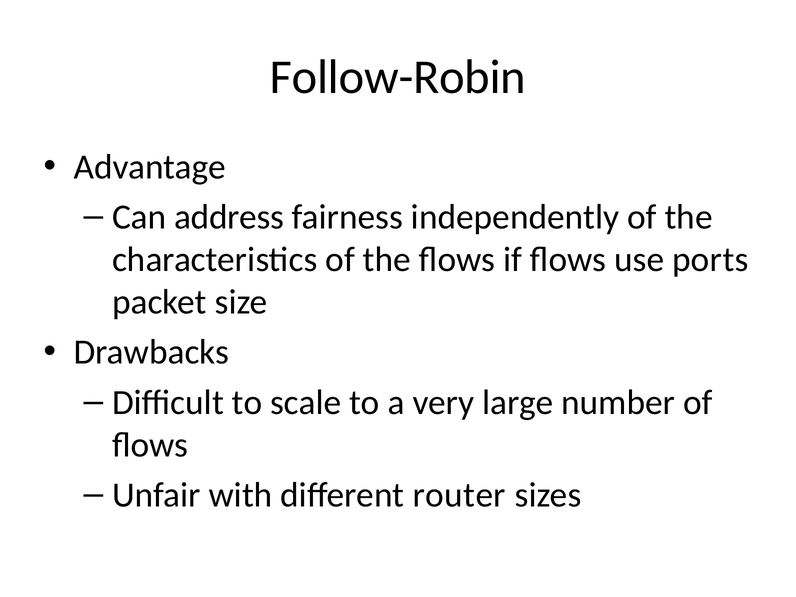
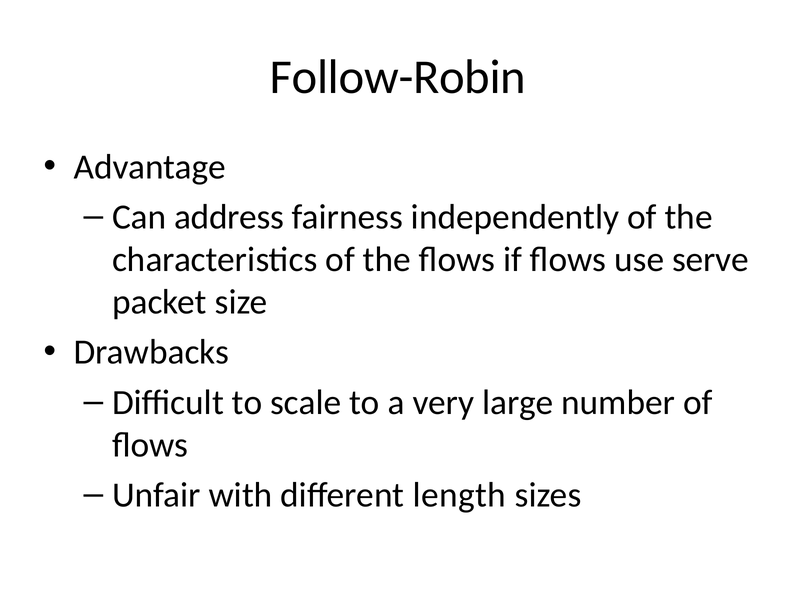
ports: ports -> serve
router: router -> length
